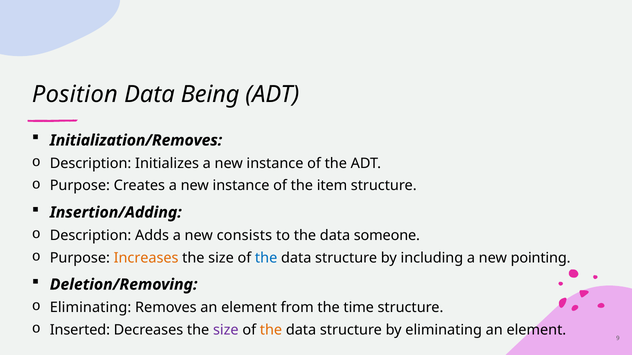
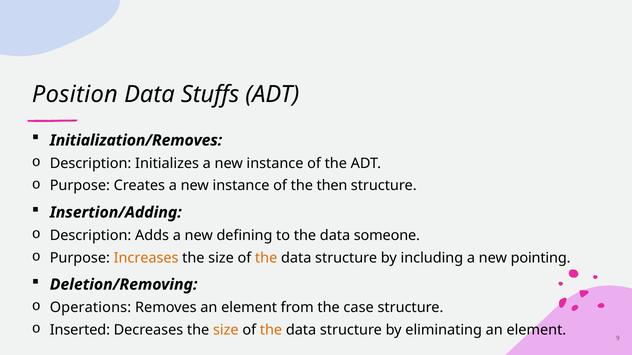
Being: Being -> Stuffs
item: item -> then
consists: consists -> defining
the at (266, 258) colour: blue -> orange
Eliminating at (91, 308): Eliminating -> Operations
time: time -> case
size at (226, 330) colour: purple -> orange
